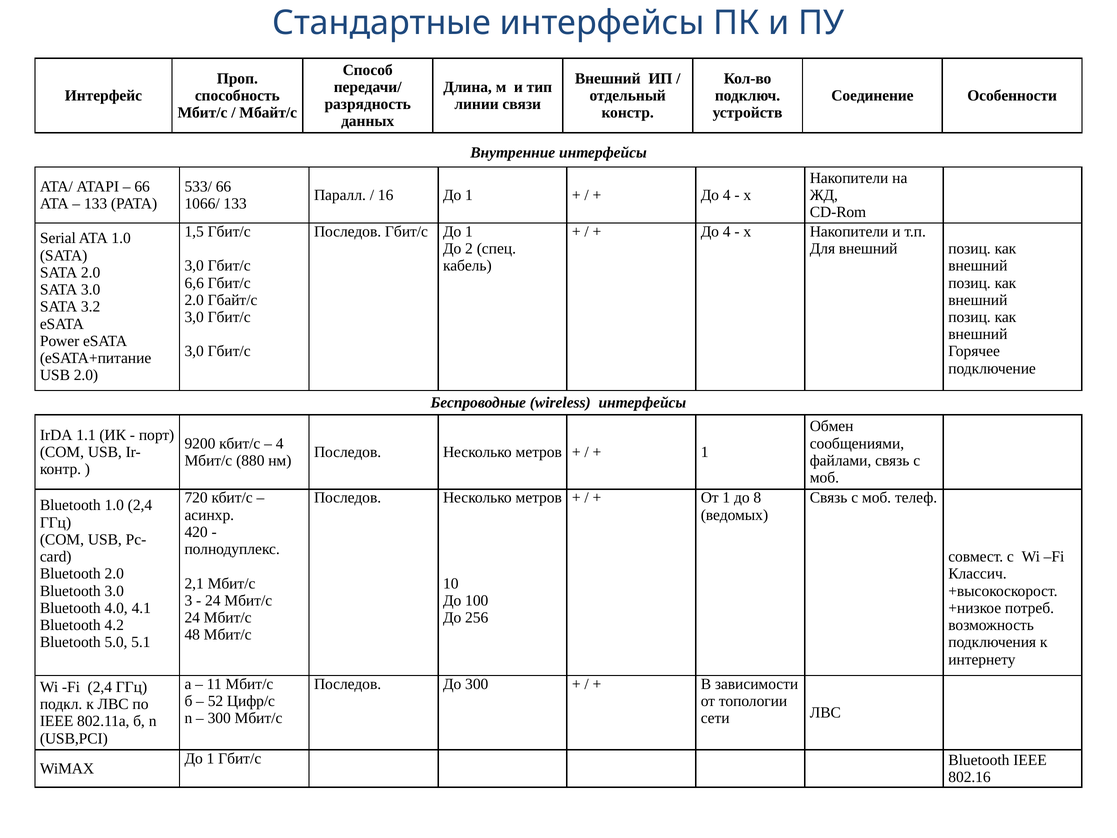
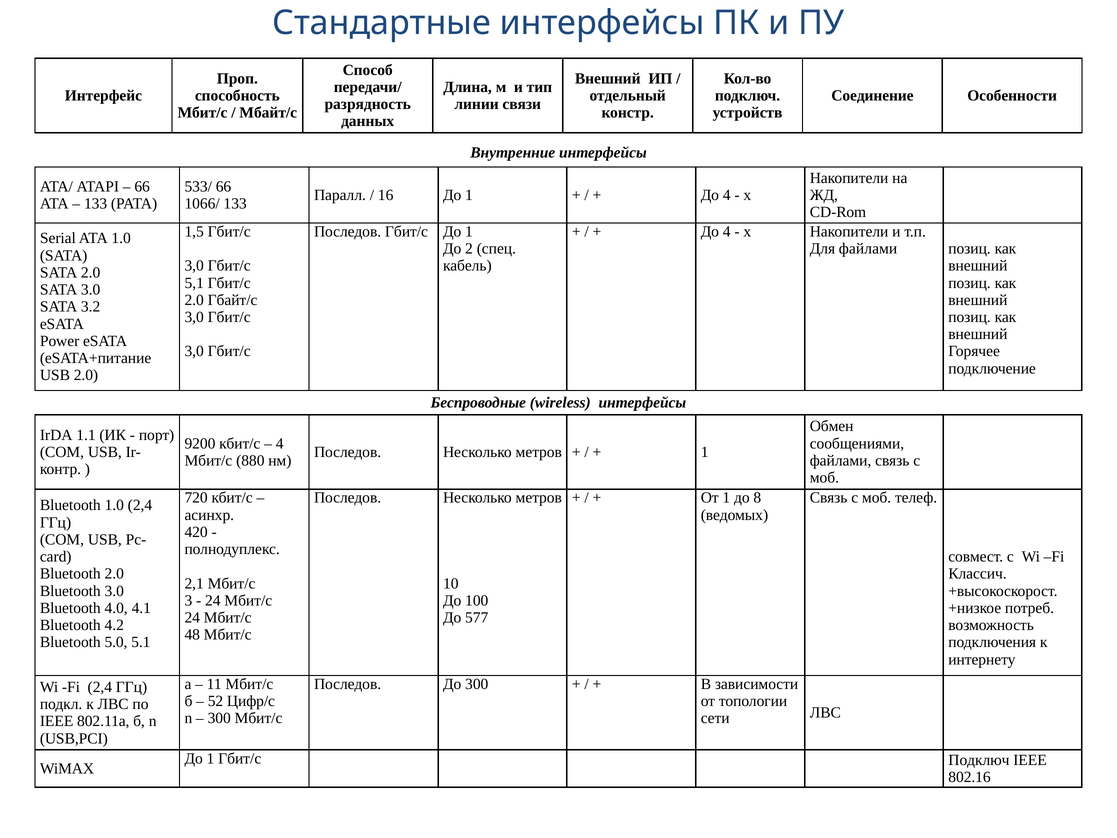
Для внешний: внешний -> файлами
6,6: 6,6 -> 5,1
256: 256 -> 577
Гбит/с Bluetooth: Bluetooth -> Подключ
